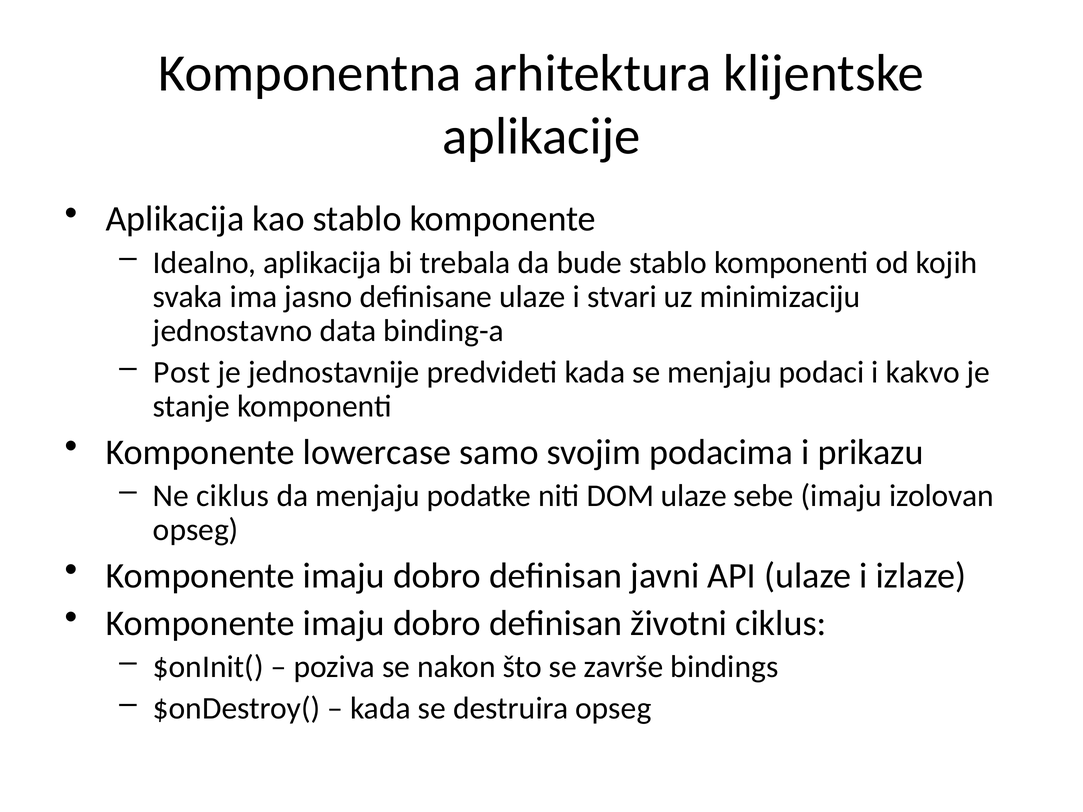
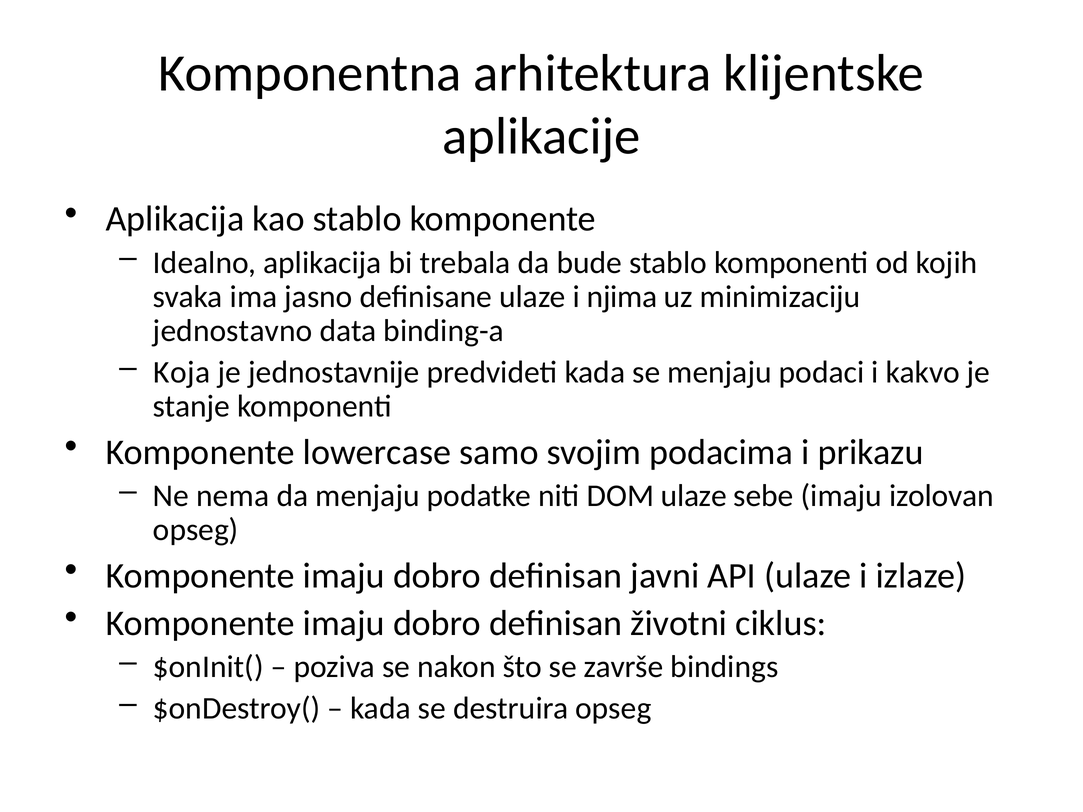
stvari: stvari -> njima
Post: Post -> Koja
Ne ciklus: ciklus -> nema
